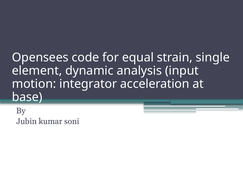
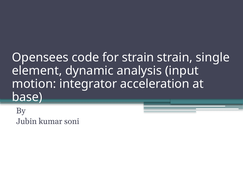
for equal: equal -> strain
